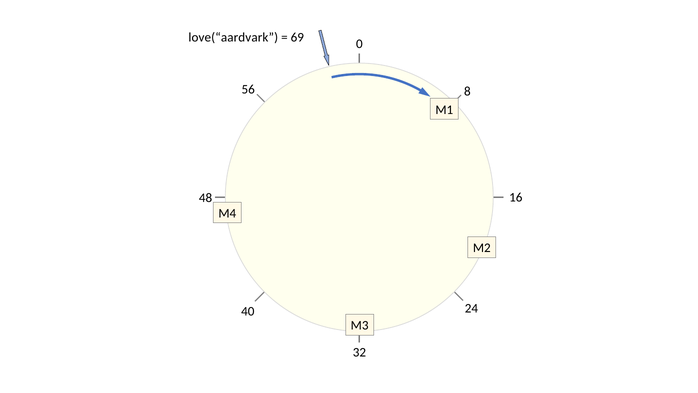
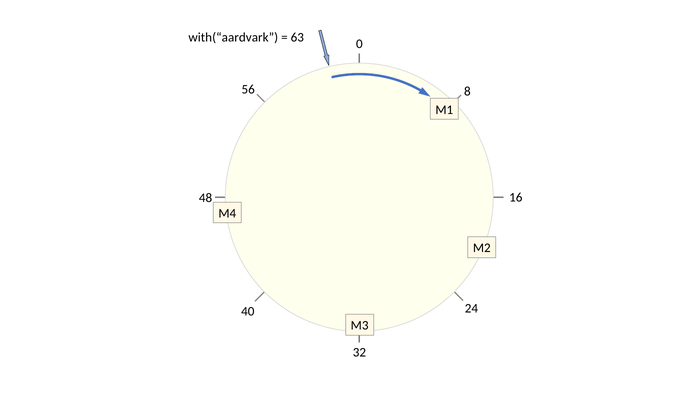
love(“aardvark: love(“aardvark -> with(“aardvark
69: 69 -> 63
